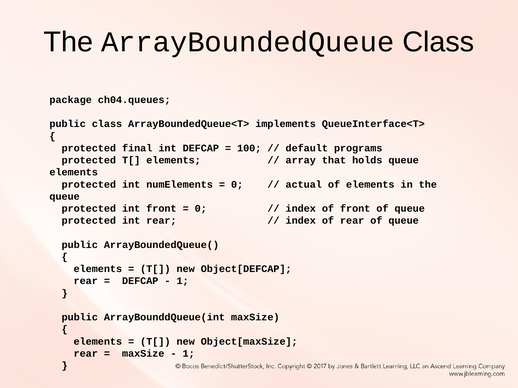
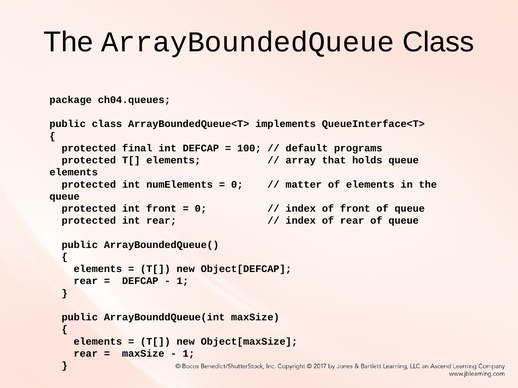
actual: actual -> matter
